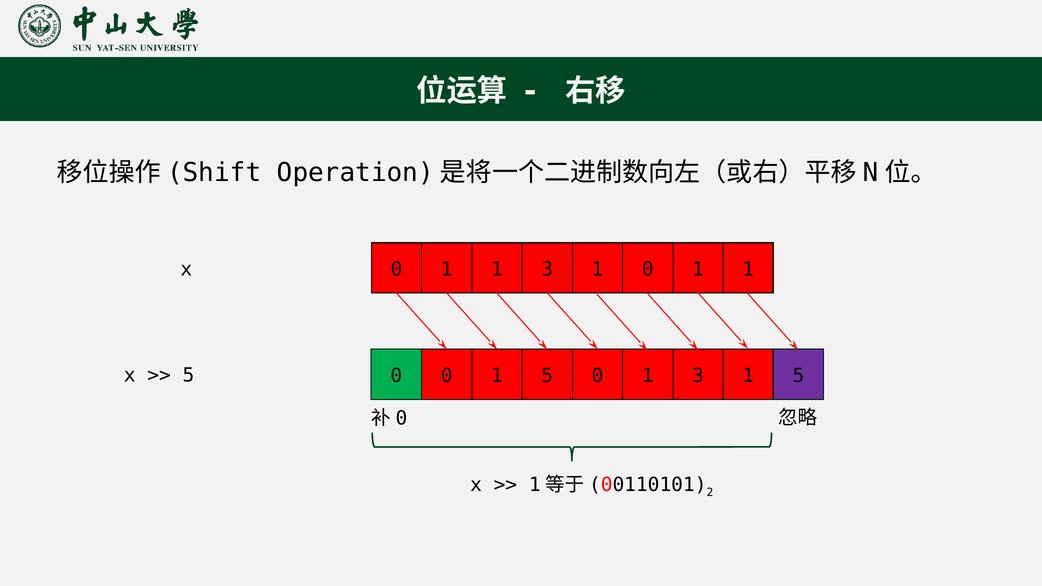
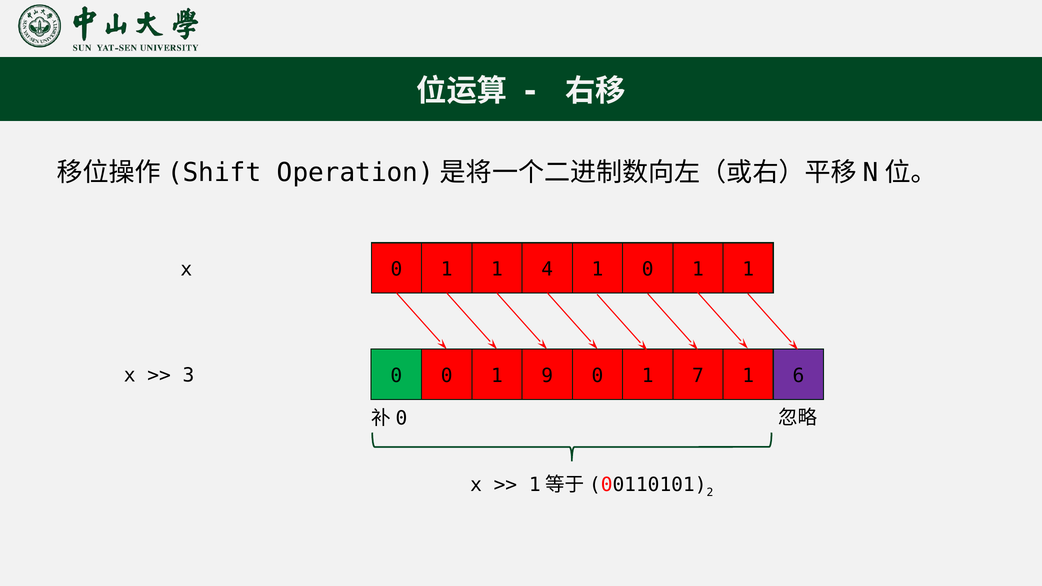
1 1 3: 3 -> 4
5 at (188, 375): 5 -> 3
0 1 5: 5 -> 9
0 1 3: 3 -> 7
5 at (798, 376): 5 -> 6
